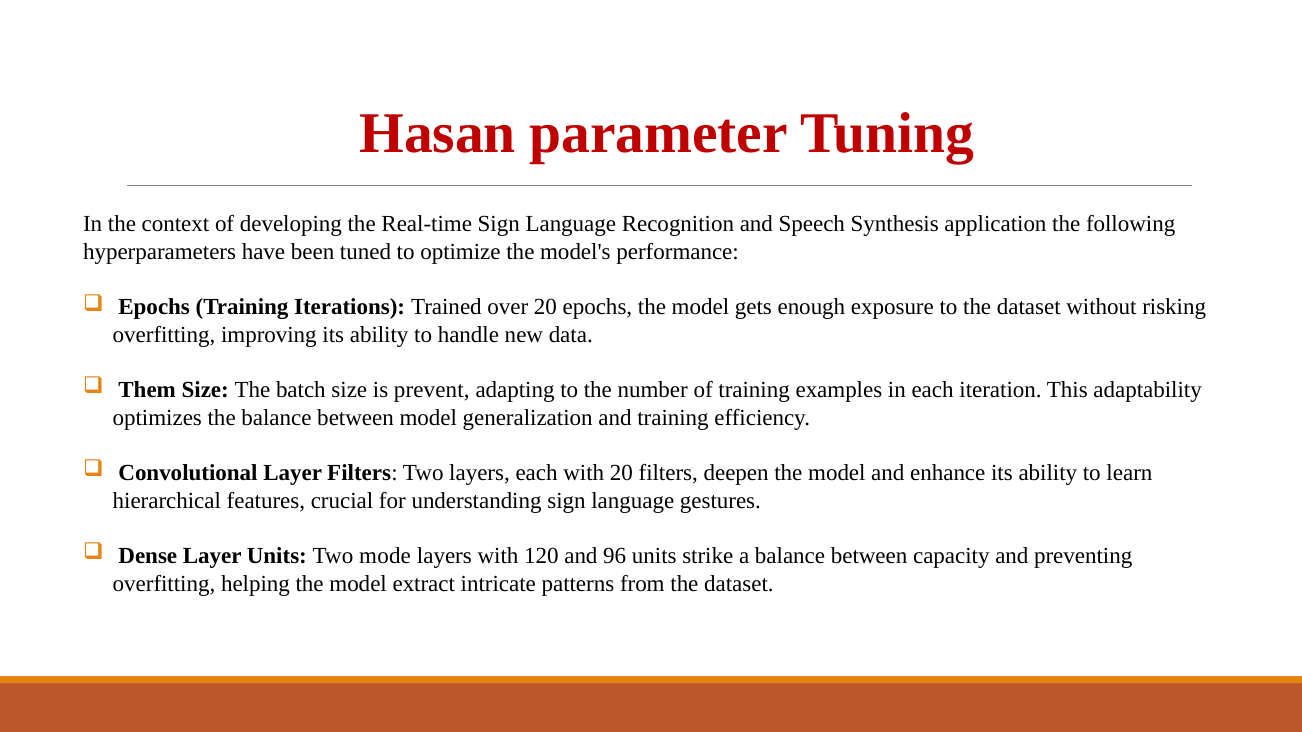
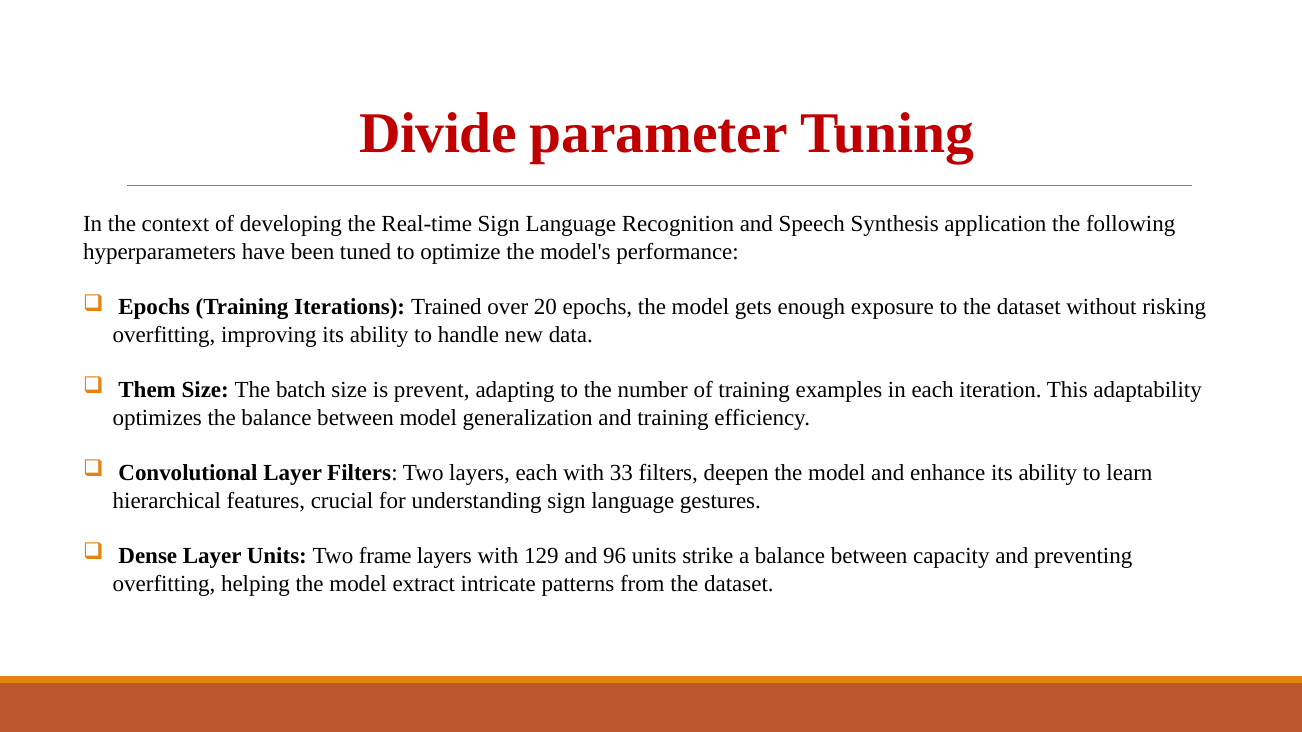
Hasan: Hasan -> Divide
with 20: 20 -> 33
mode: mode -> frame
120: 120 -> 129
